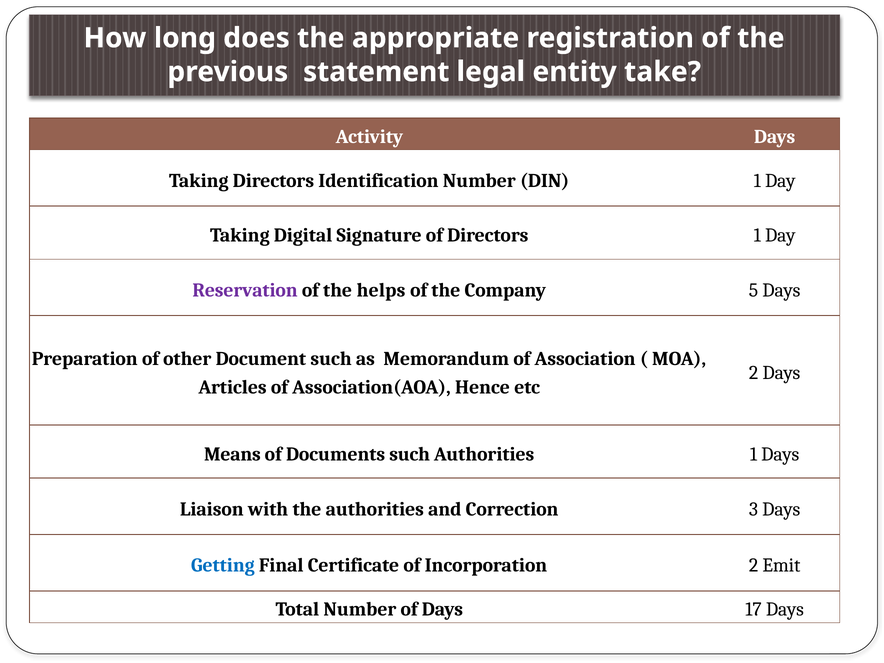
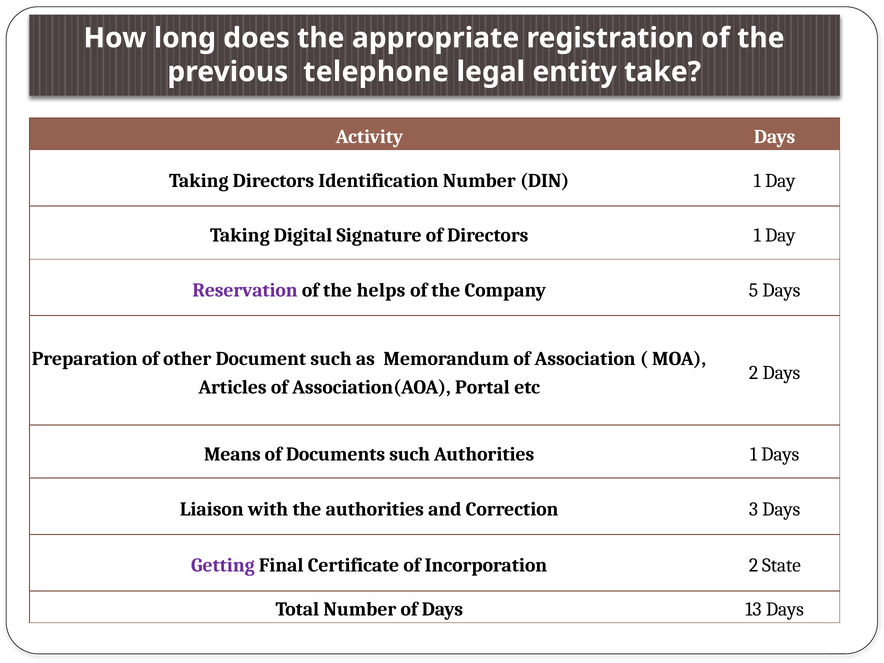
statement: statement -> telephone
Hence: Hence -> Portal
Getting colour: blue -> purple
Emit: Emit -> State
17: 17 -> 13
